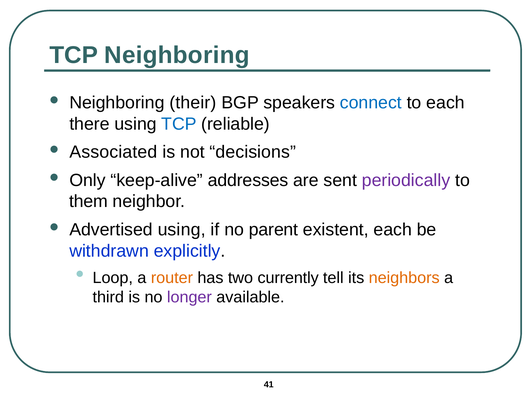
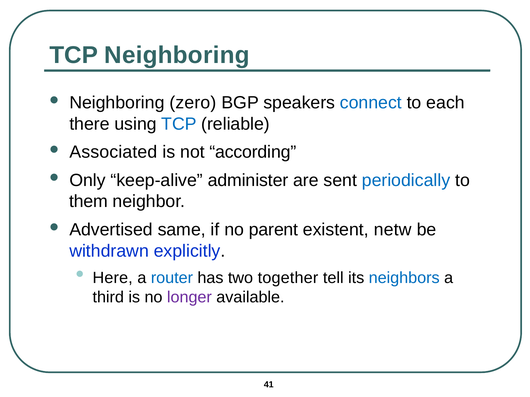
their: their -> zero
decisions: decisions -> according
addresses: addresses -> administer
periodically colour: purple -> blue
Advertised using: using -> same
existent each: each -> netw
Loop: Loop -> Here
router colour: orange -> blue
currently: currently -> together
neighbors colour: orange -> blue
